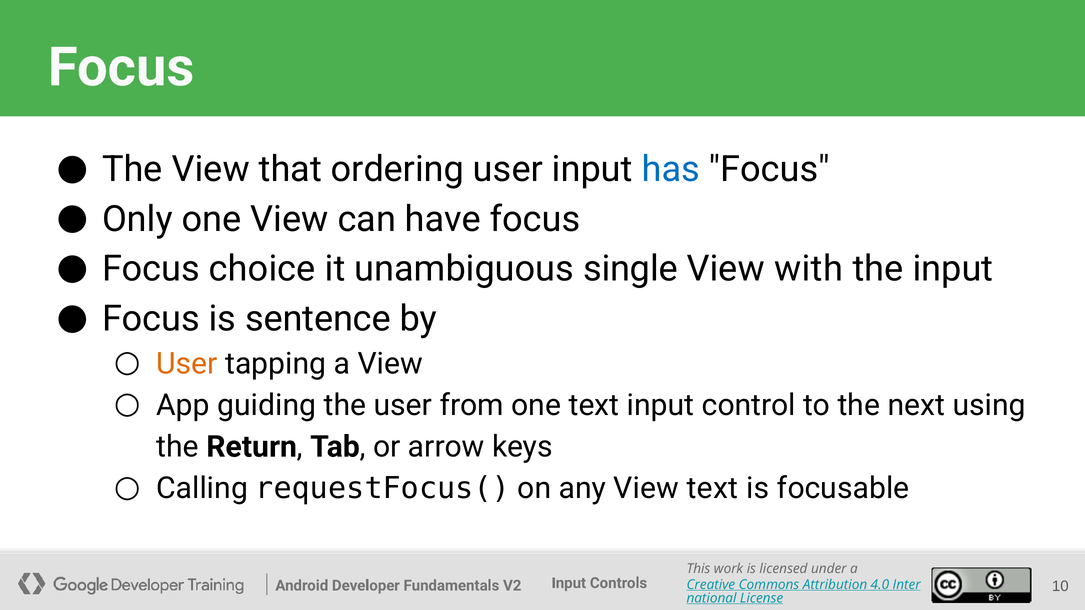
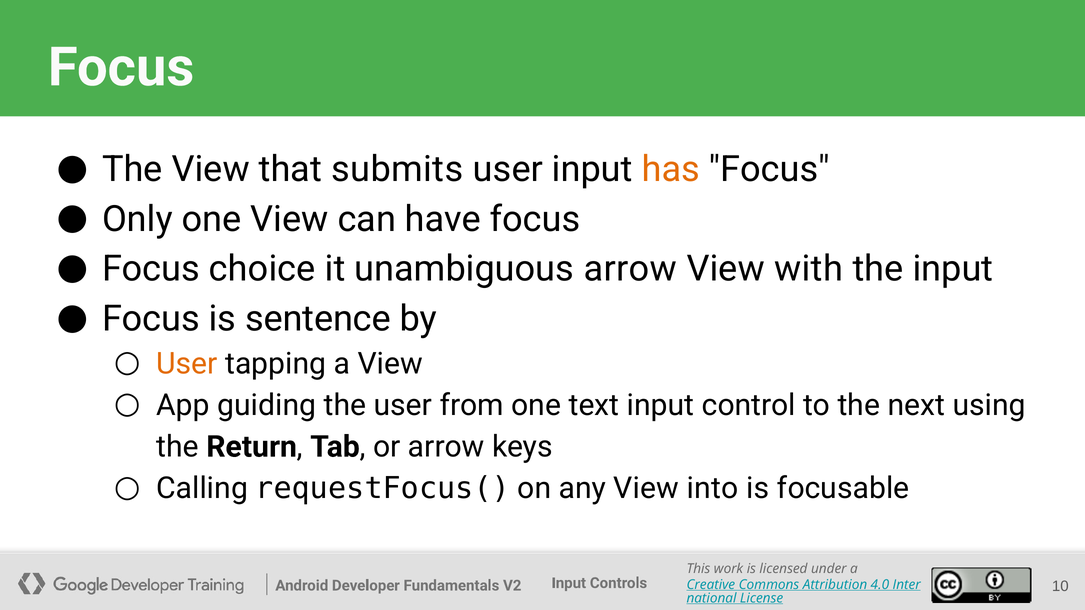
ordering: ordering -> submits
has colour: blue -> orange
unambiguous single: single -> arrow
View text: text -> into
